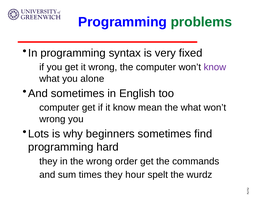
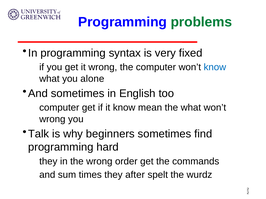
know at (215, 67) colour: purple -> blue
Lots: Lots -> Talk
hour: hour -> after
